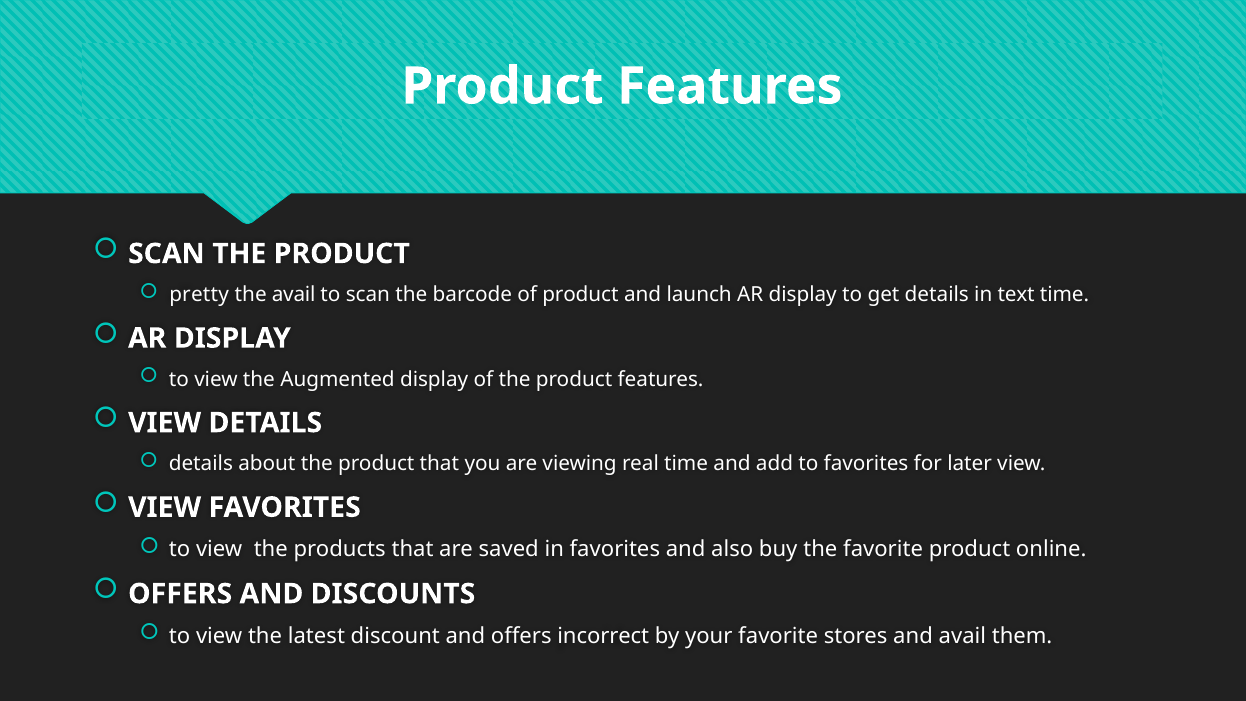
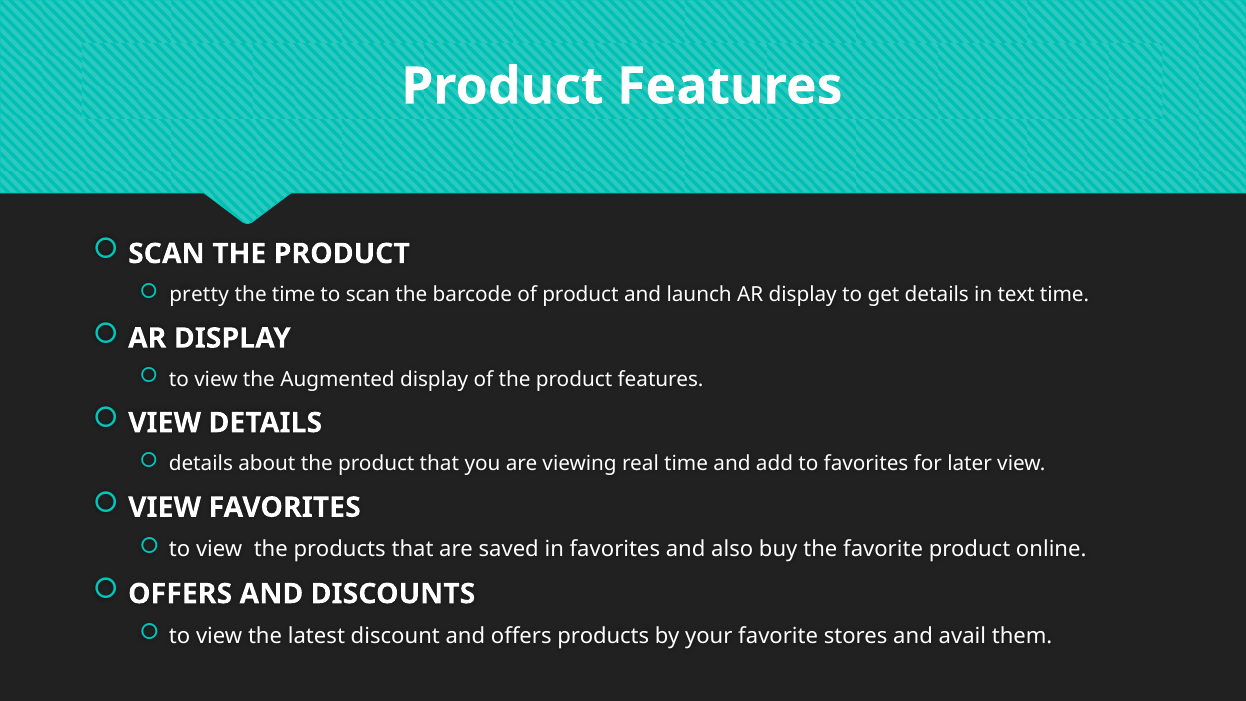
the avail: avail -> time
offers incorrect: incorrect -> products
